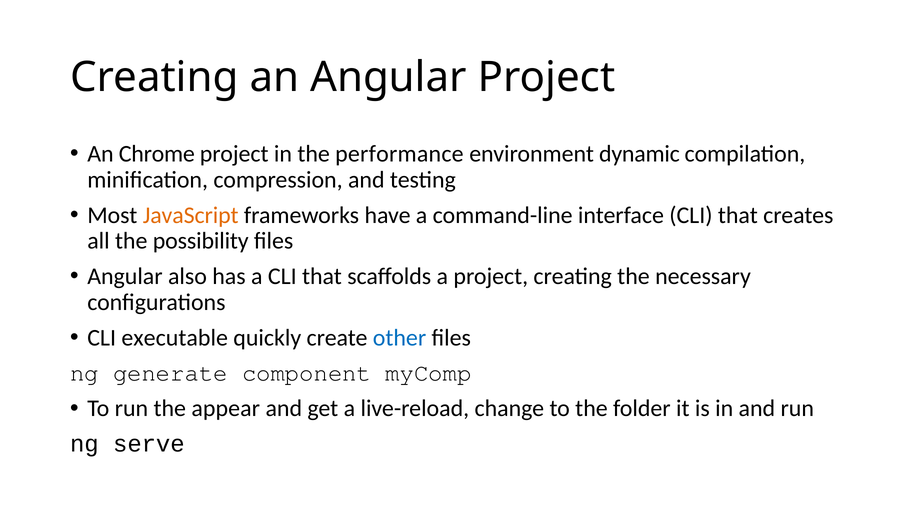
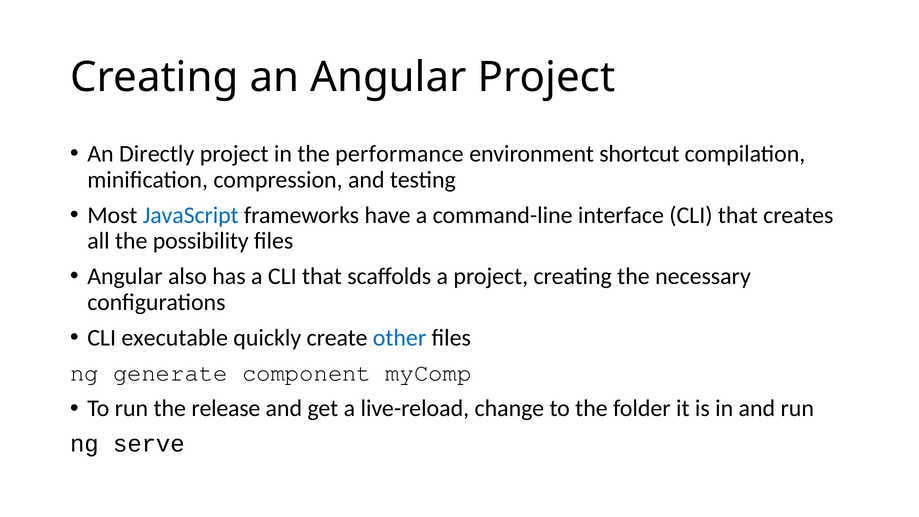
Chrome: Chrome -> Directly
dynamic: dynamic -> shortcut
JavaScript colour: orange -> blue
appear: appear -> release
